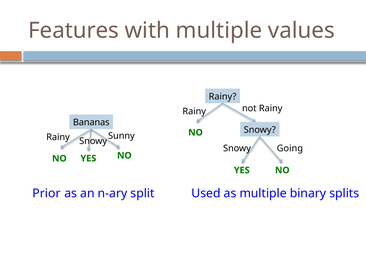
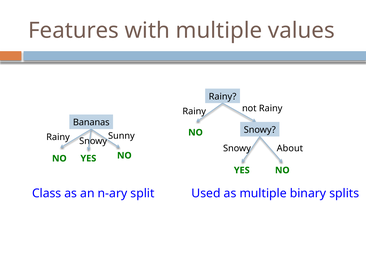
Going: Going -> About
Prior: Prior -> Class
